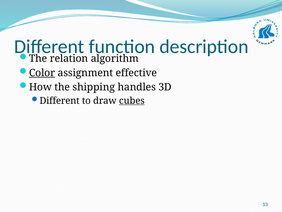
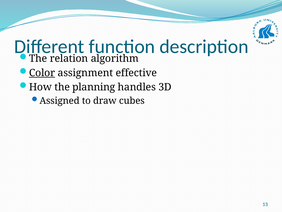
shipping: shipping -> planning
Different at (60, 100): Different -> Assigned
cubes underline: present -> none
